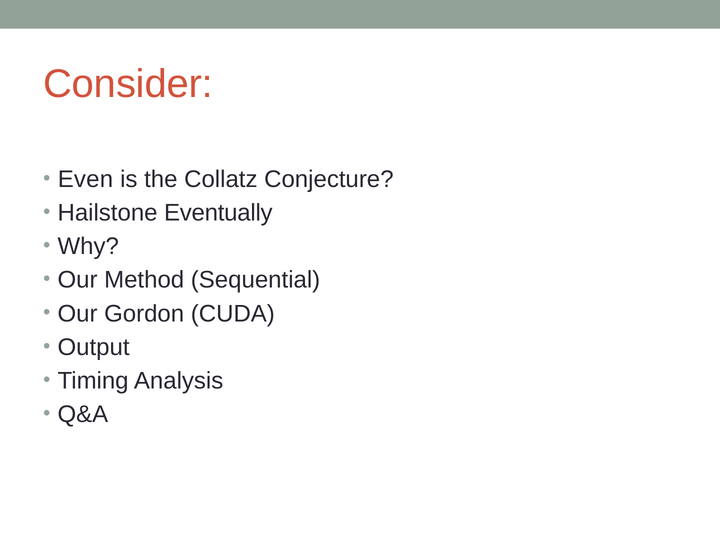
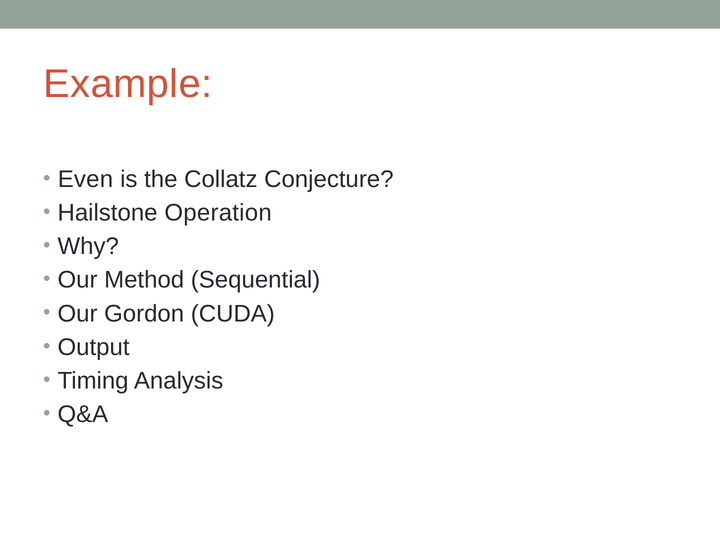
Consider: Consider -> Example
Eventually: Eventually -> Operation
